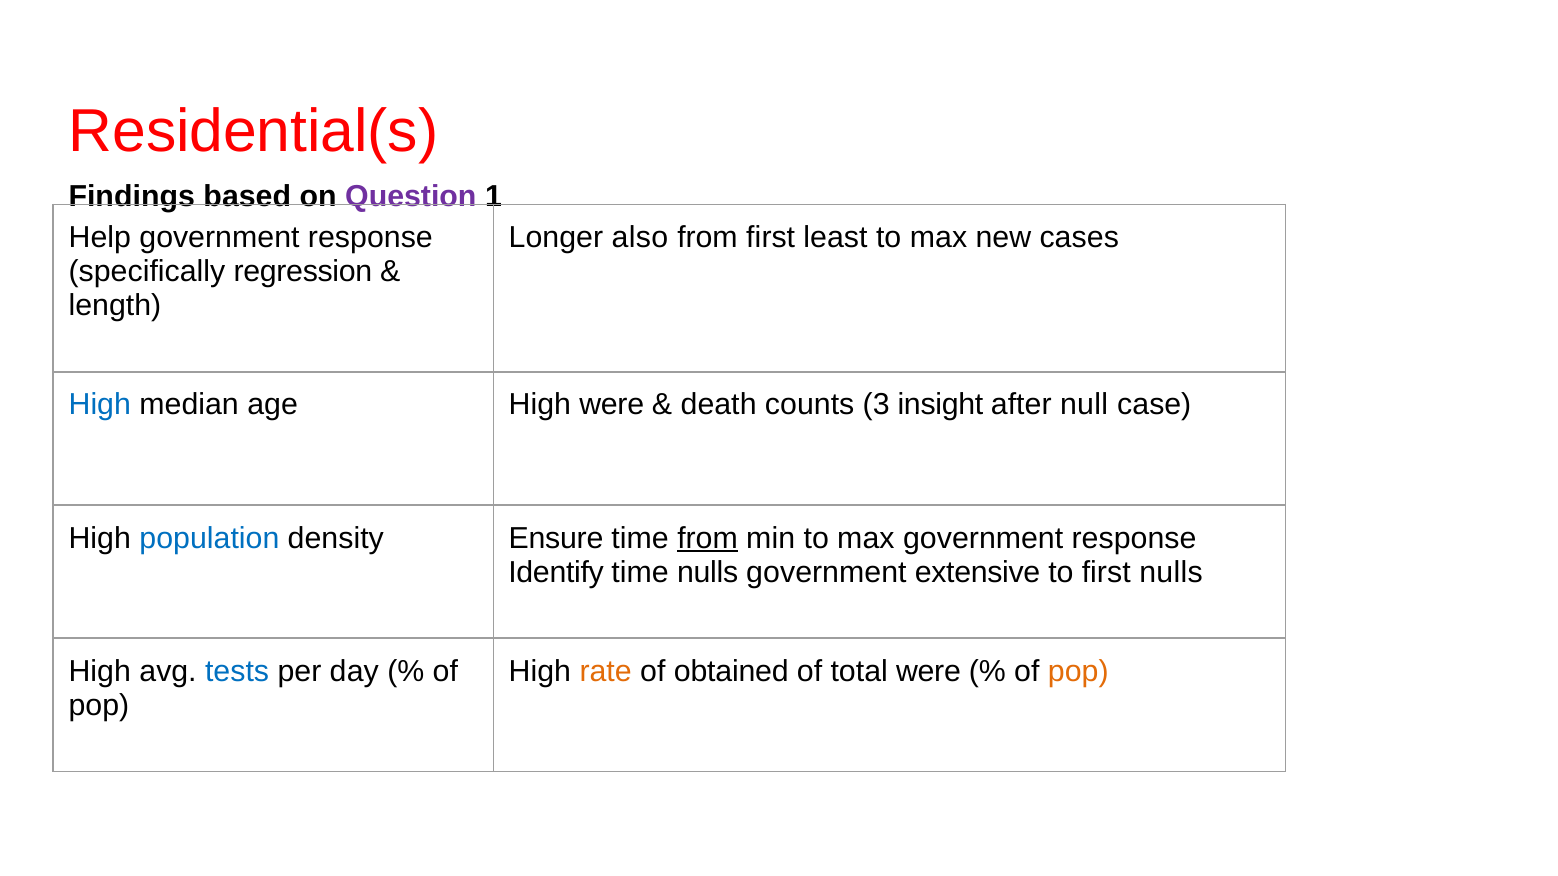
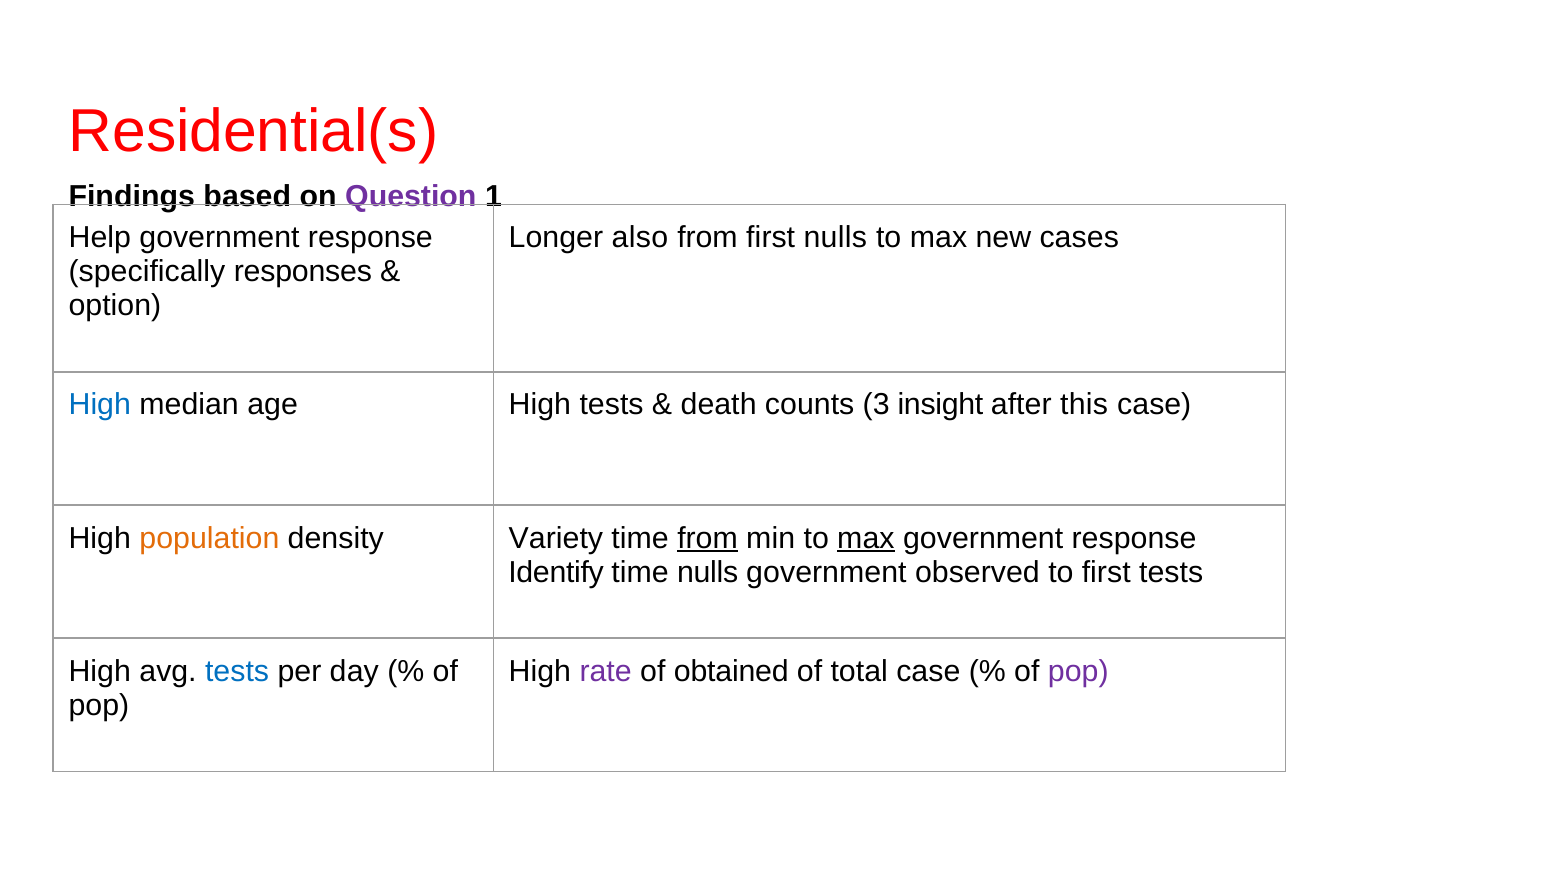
first least: least -> nulls
regression: regression -> responses
length: length -> option
High were: were -> tests
null: null -> this
population colour: blue -> orange
Ensure: Ensure -> Variety
max at (866, 538) underline: none -> present
extensive: extensive -> observed
first nulls: nulls -> tests
rate colour: orange -> purple
total were: were -> case
pop at (1078, 672) colour: orange -> purple
